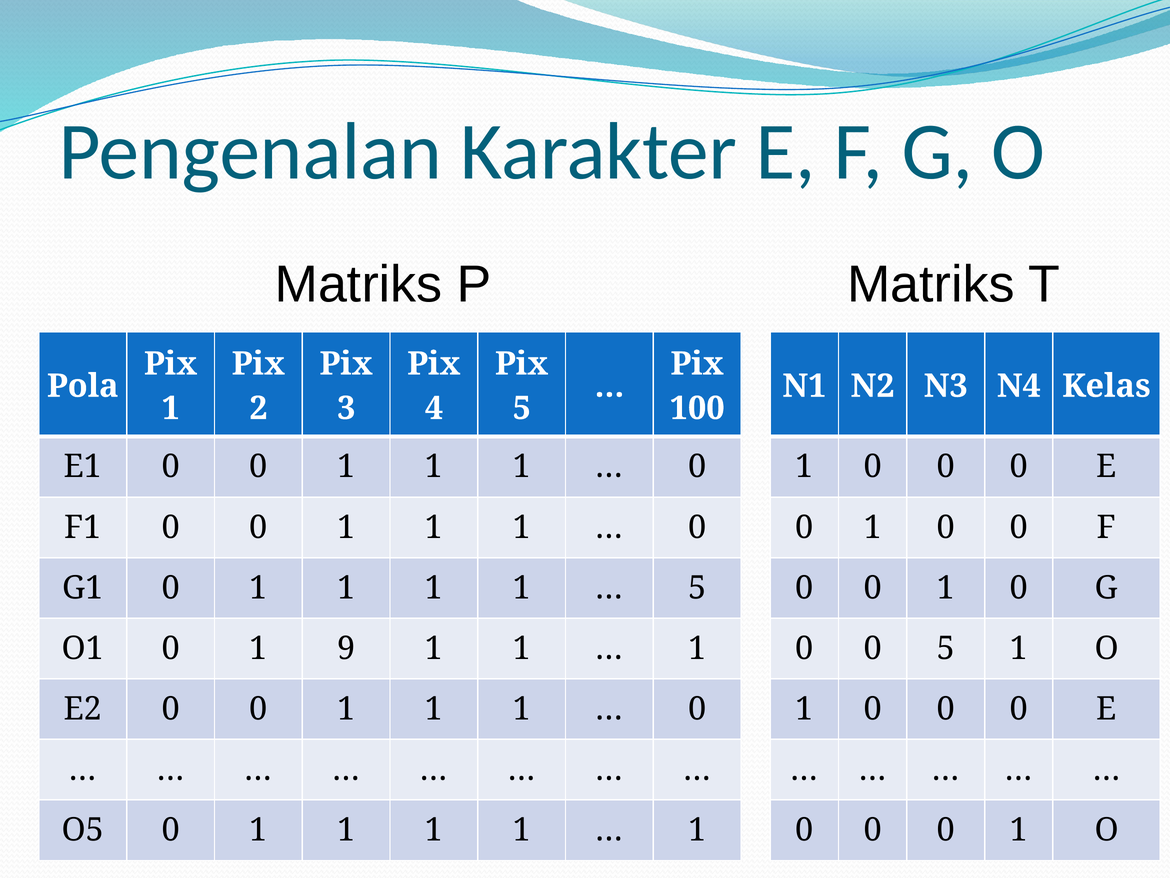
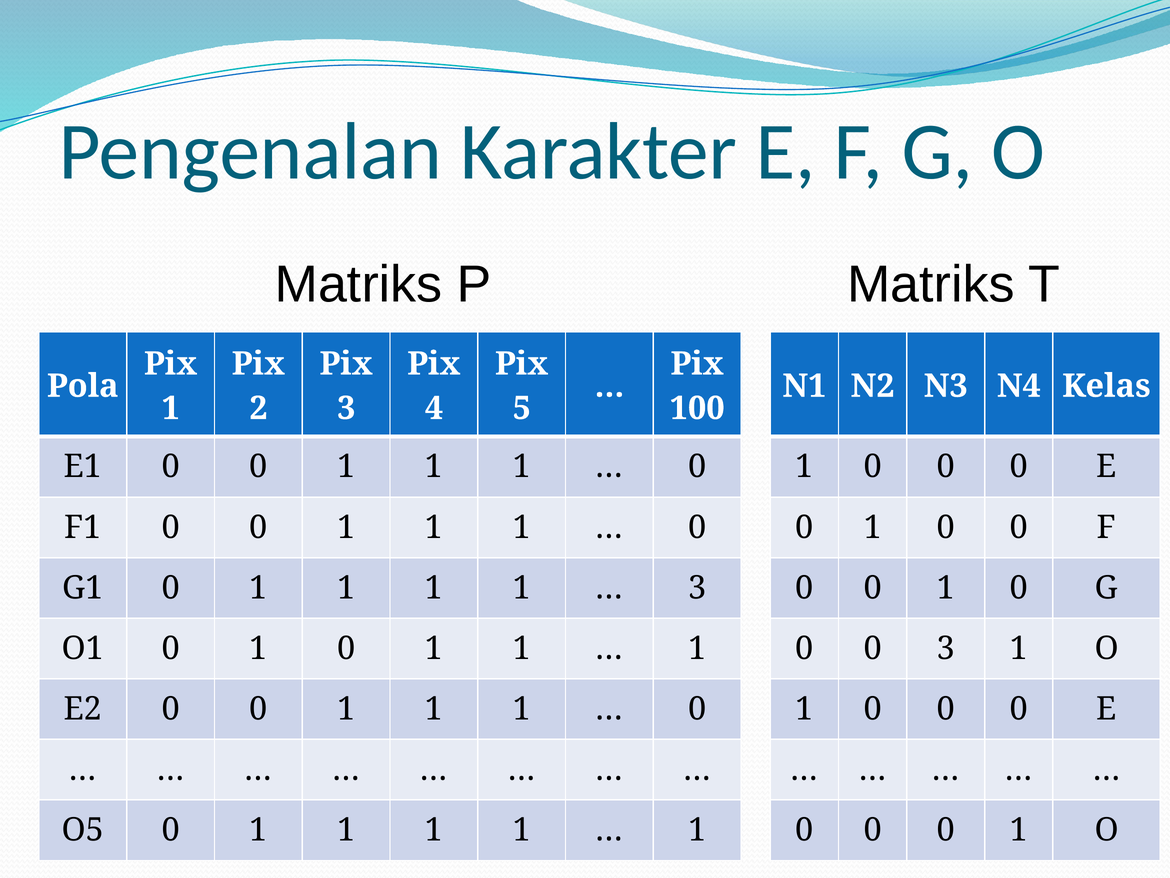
5 at (697, 588): 5 -> 3
O1 0 1 9: 9 -> 0
0 5: 5 -> 3
